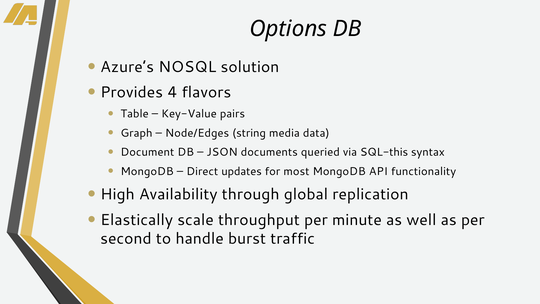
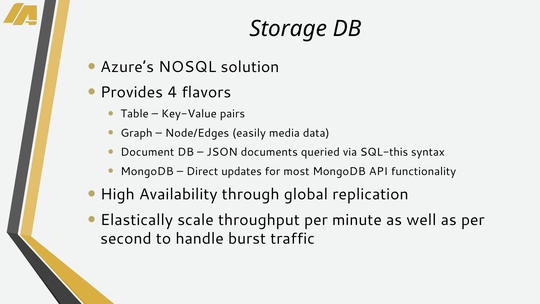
Options: Options -> Storage
string: string -> easily
